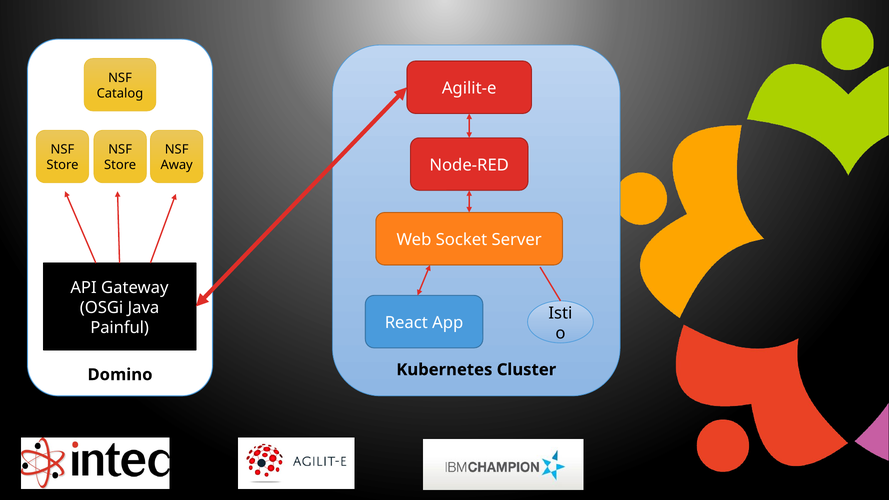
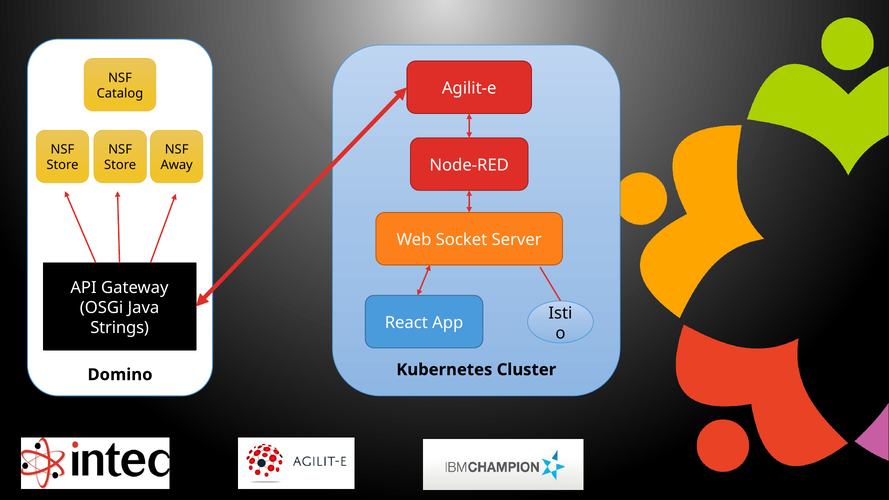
Painful: Painful -> Strings
